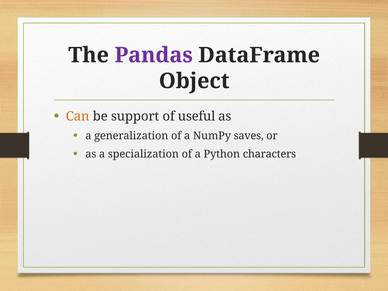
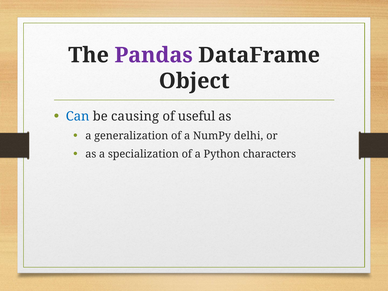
Can colour: orange -> blue
support: support -> causing
saves: saves -> delhi
